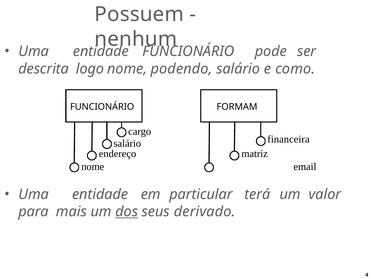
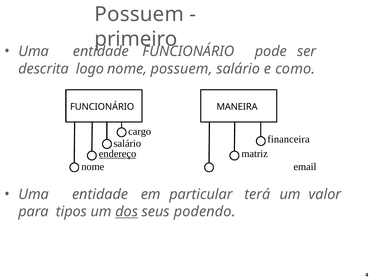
nenhum: nenhum -> primeiro
nome podendo: podendo -> possuem
FORMAM: FORMAM -> MANEIRA
endereço underline: none -> present
mais: mais -> tipos
derivado: derivado -> podendo
